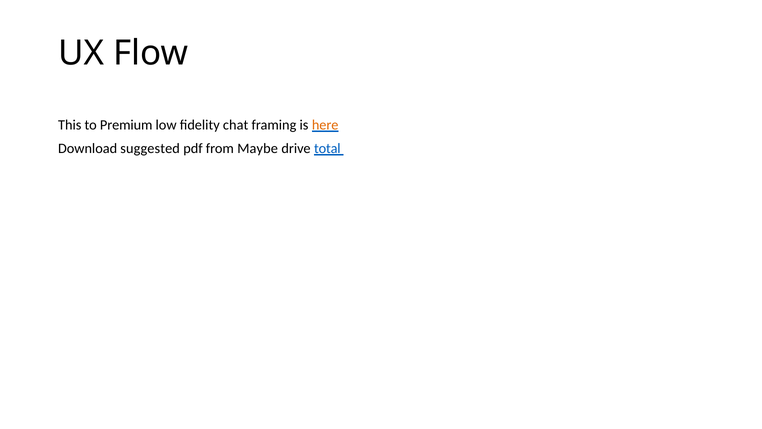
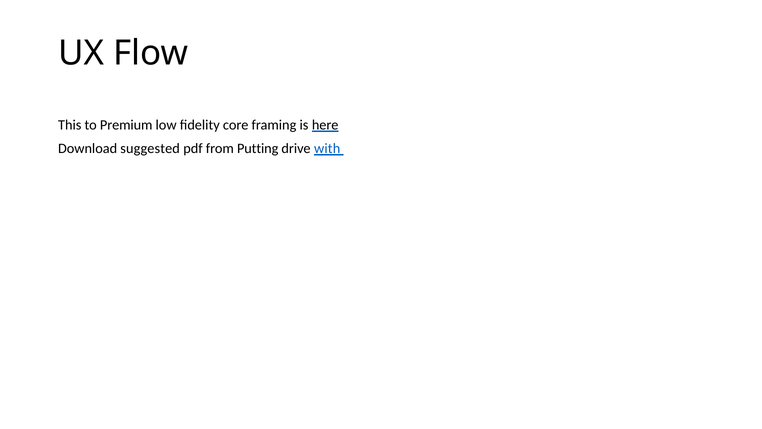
chat: chat -> core
here colour: orange -> black
Maybe: Maybe -> Putting
total: total -> with
